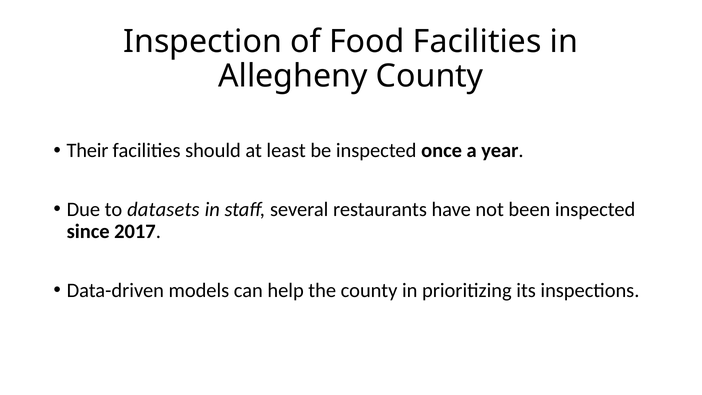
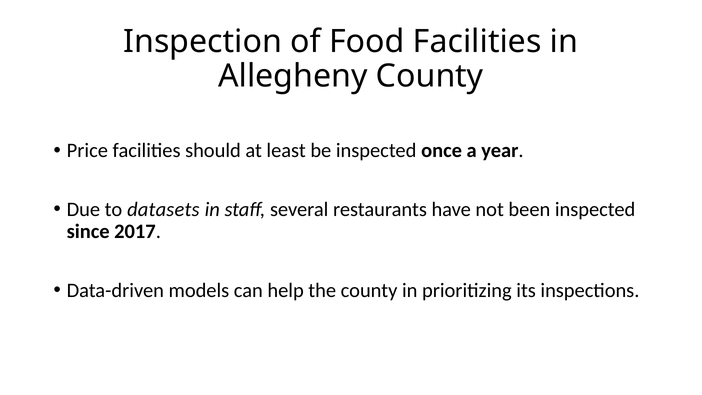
Their: Their -> Price
